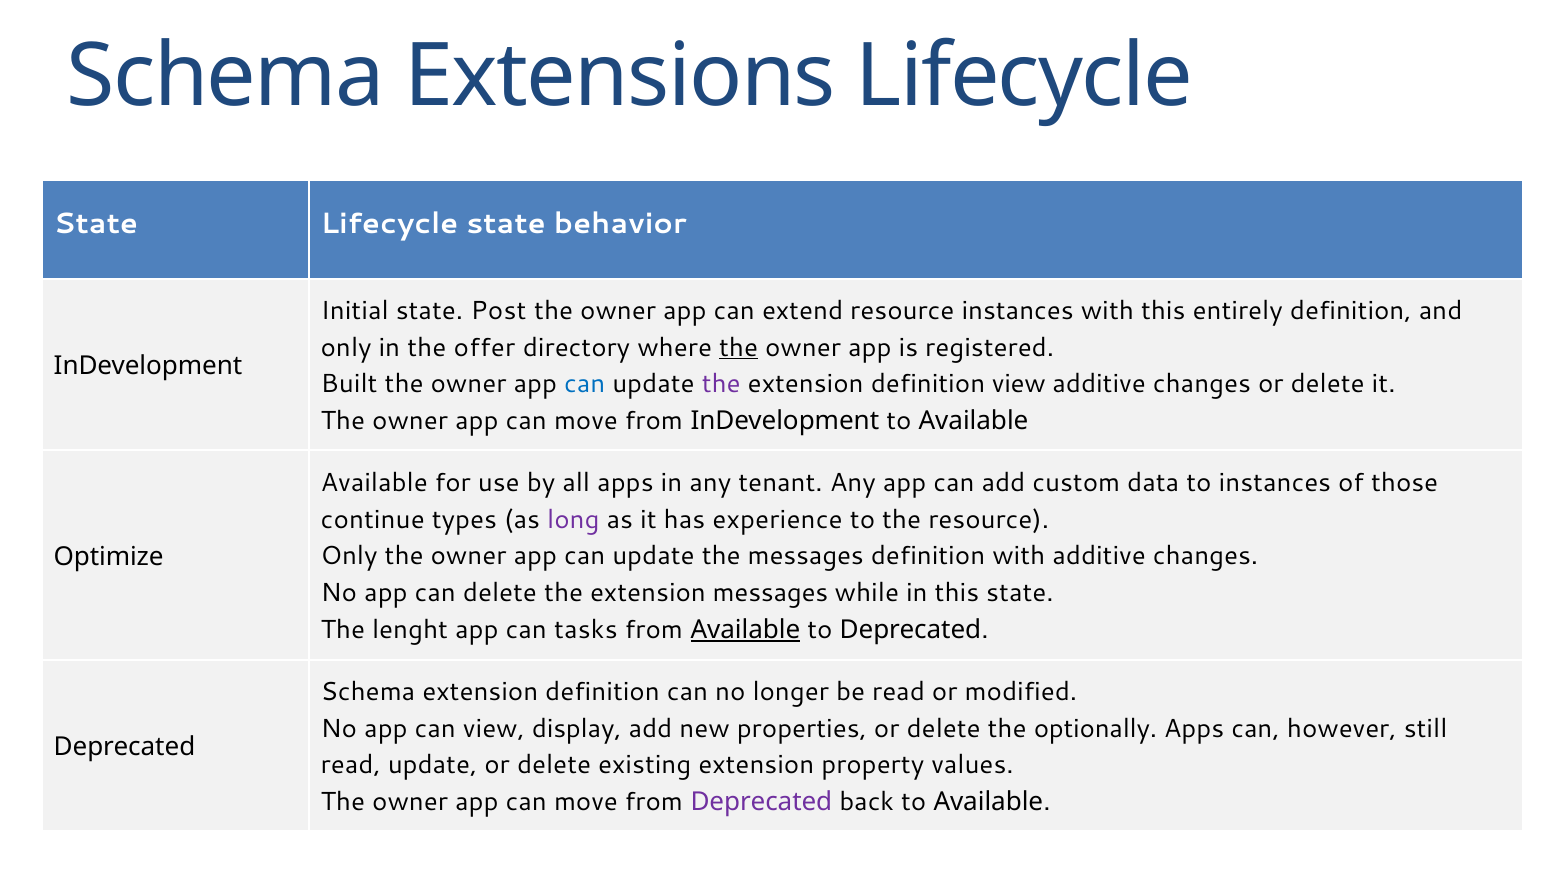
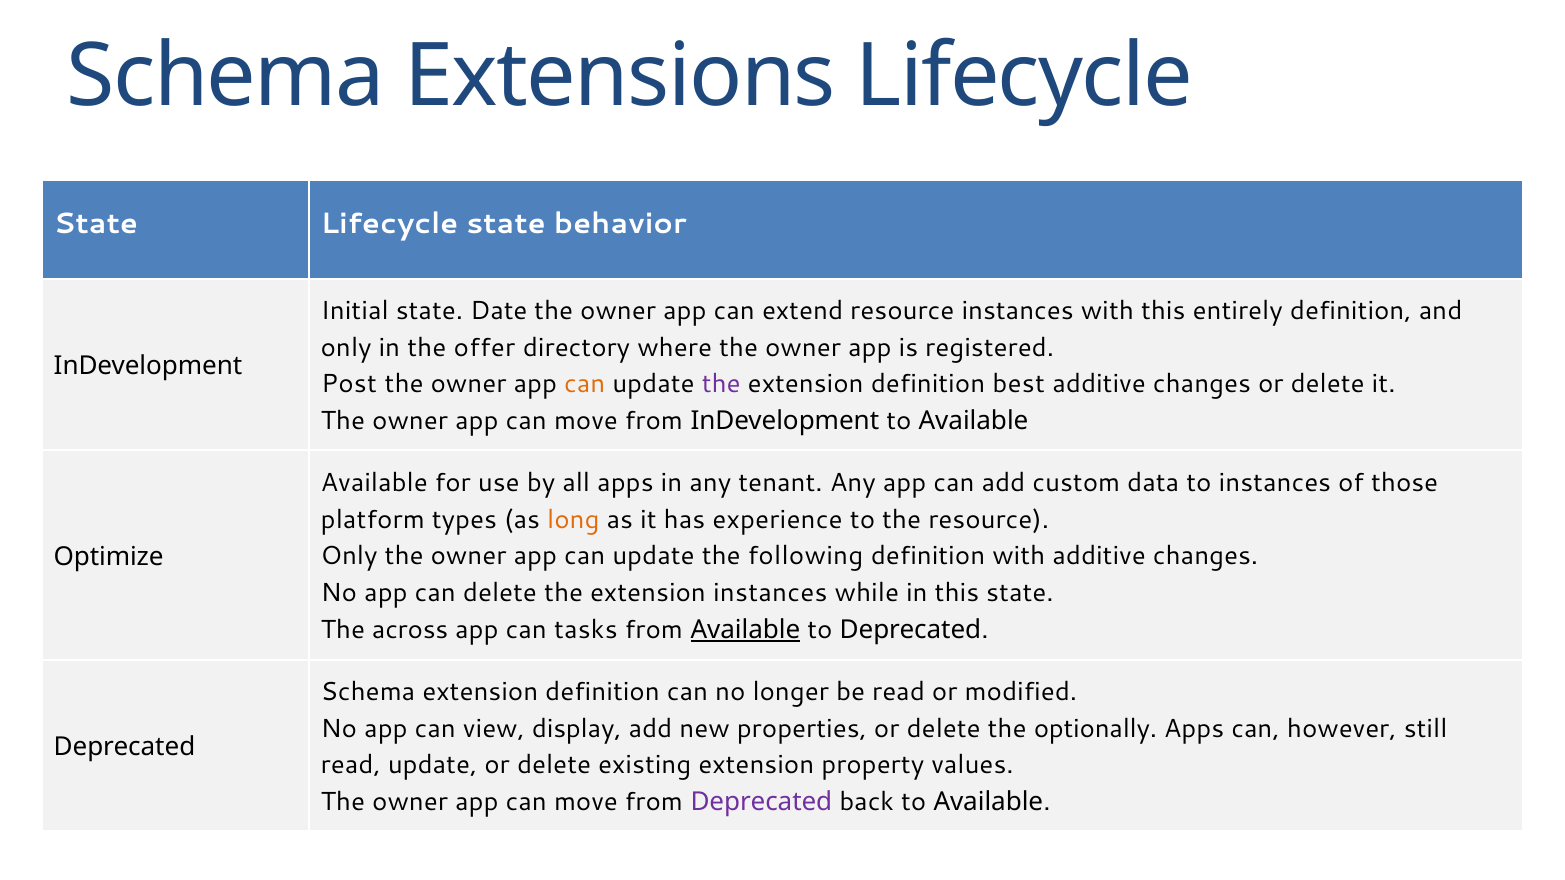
Post: Post -> Date
the at (739, 348) underline: present -> none
Built: Built -> Post
can at (585, 384) colour: blue -> orange
definition view: view -> best
continue: continue -> platform
long colour: purple -> orange
the messages: messages -> following
extension messages: messages -> instances
lenght: lenght -> across
